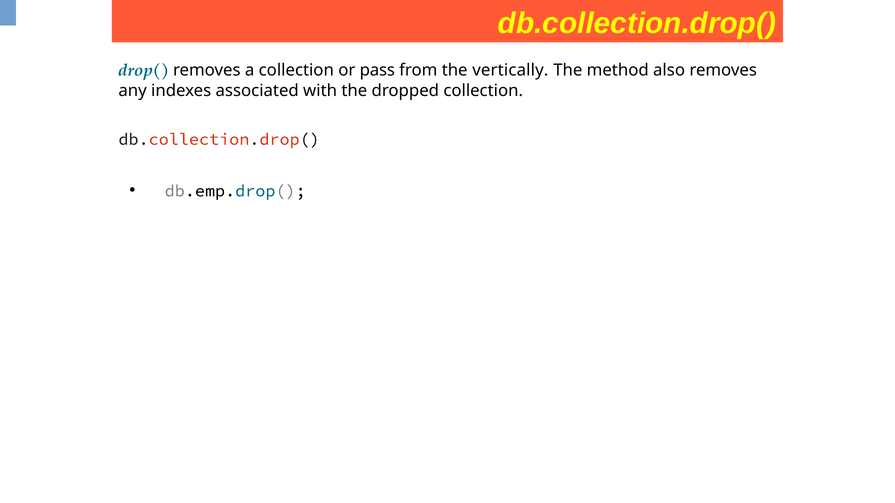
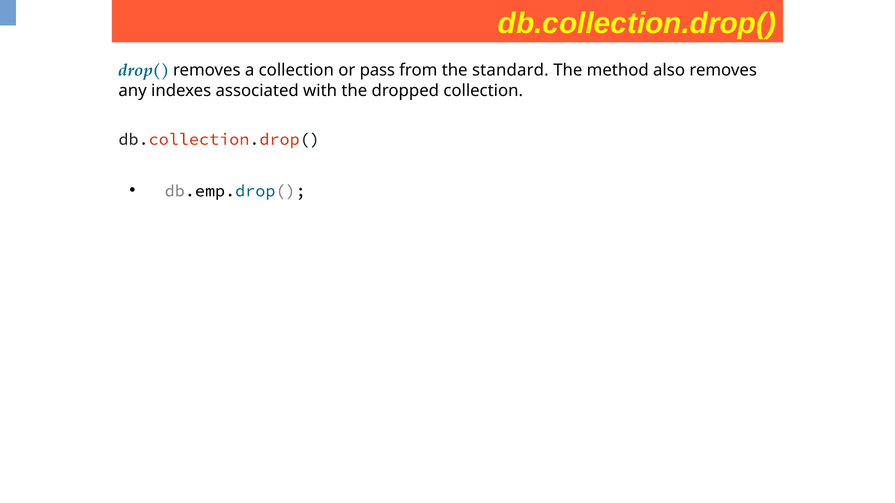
vertically: vertically -> standard
